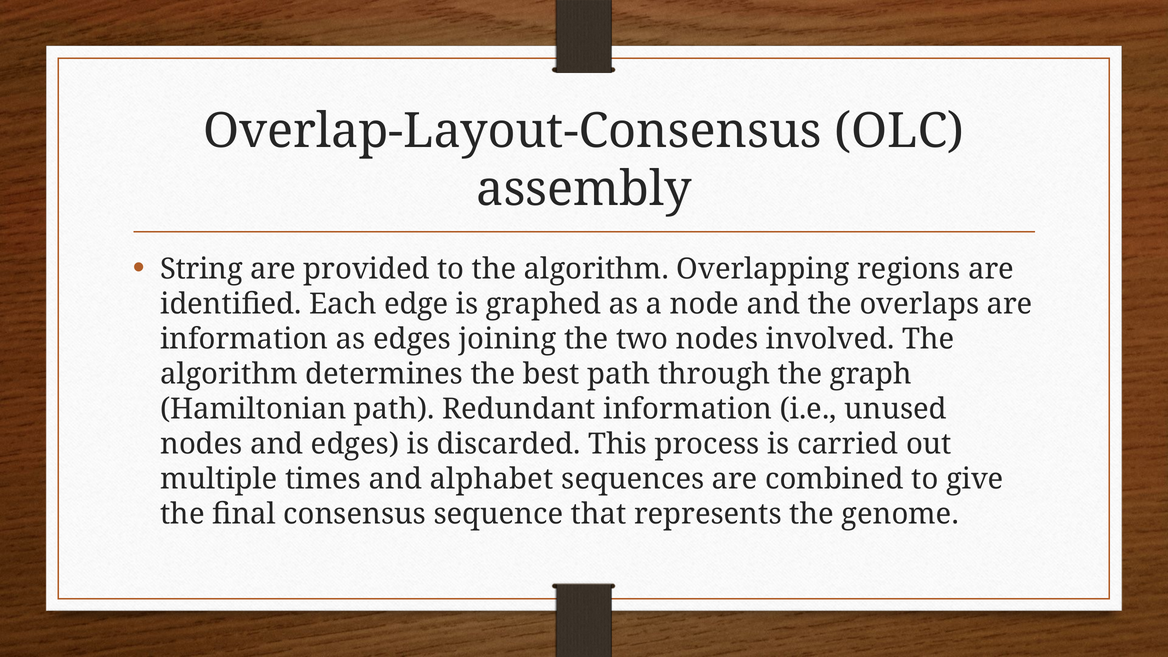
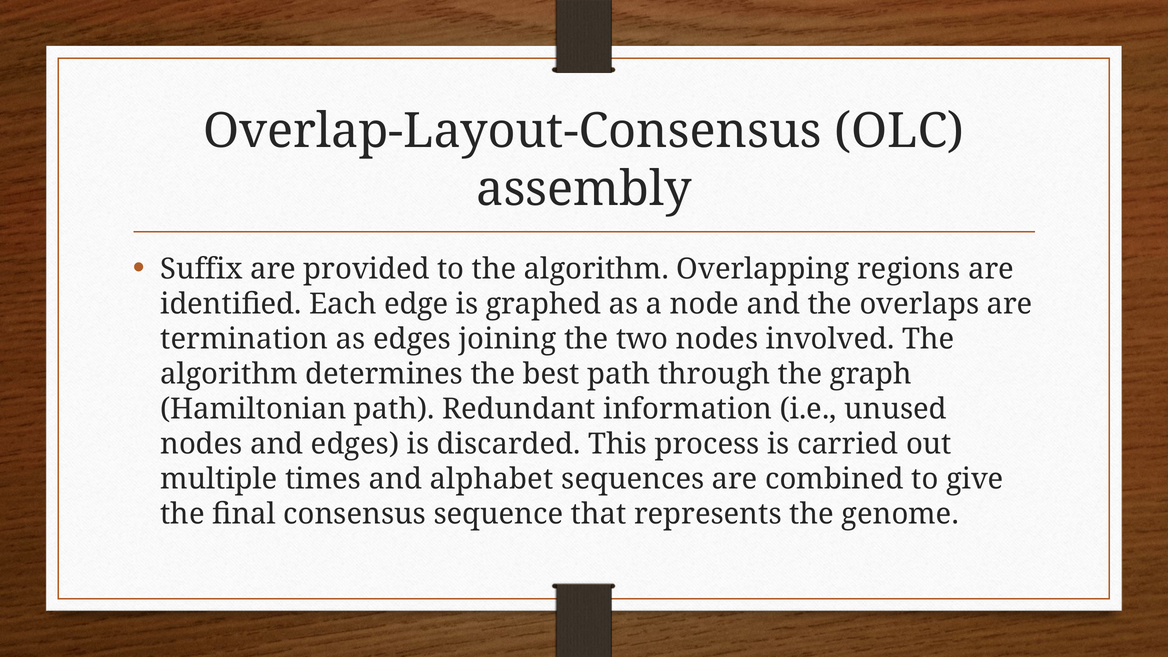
String: String -> Suffix
information at (244, 339): information -> termination
